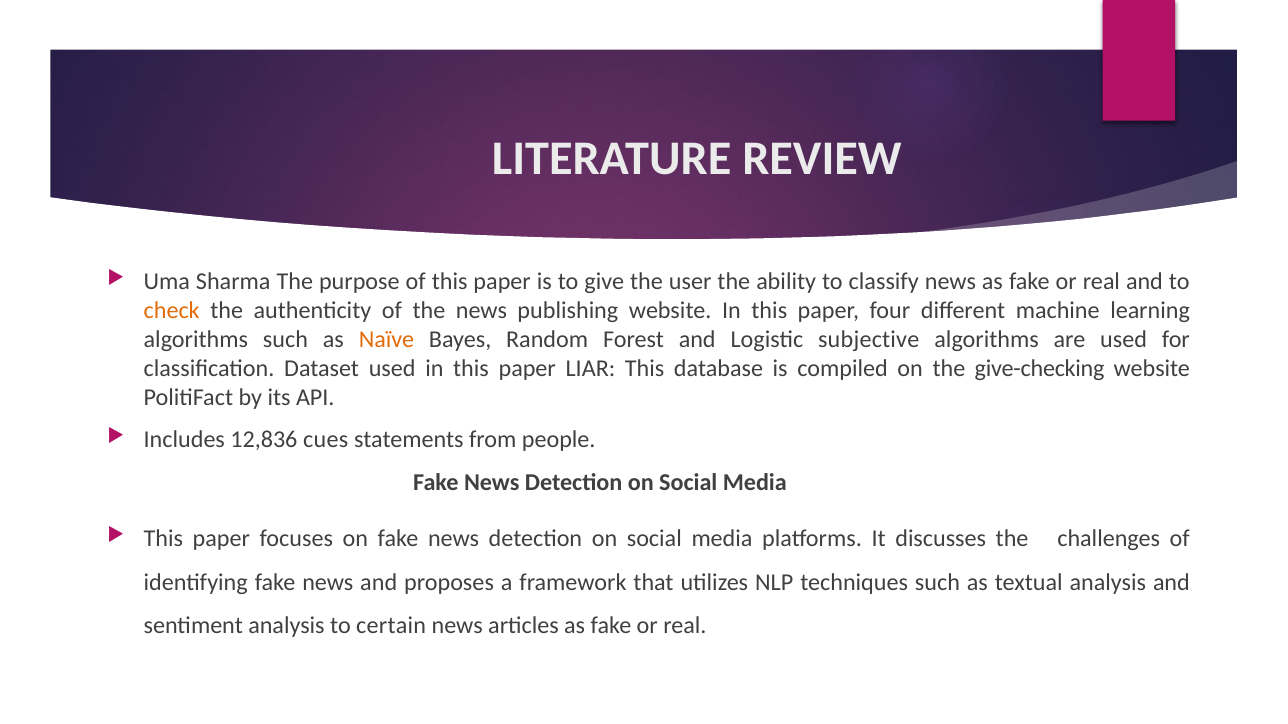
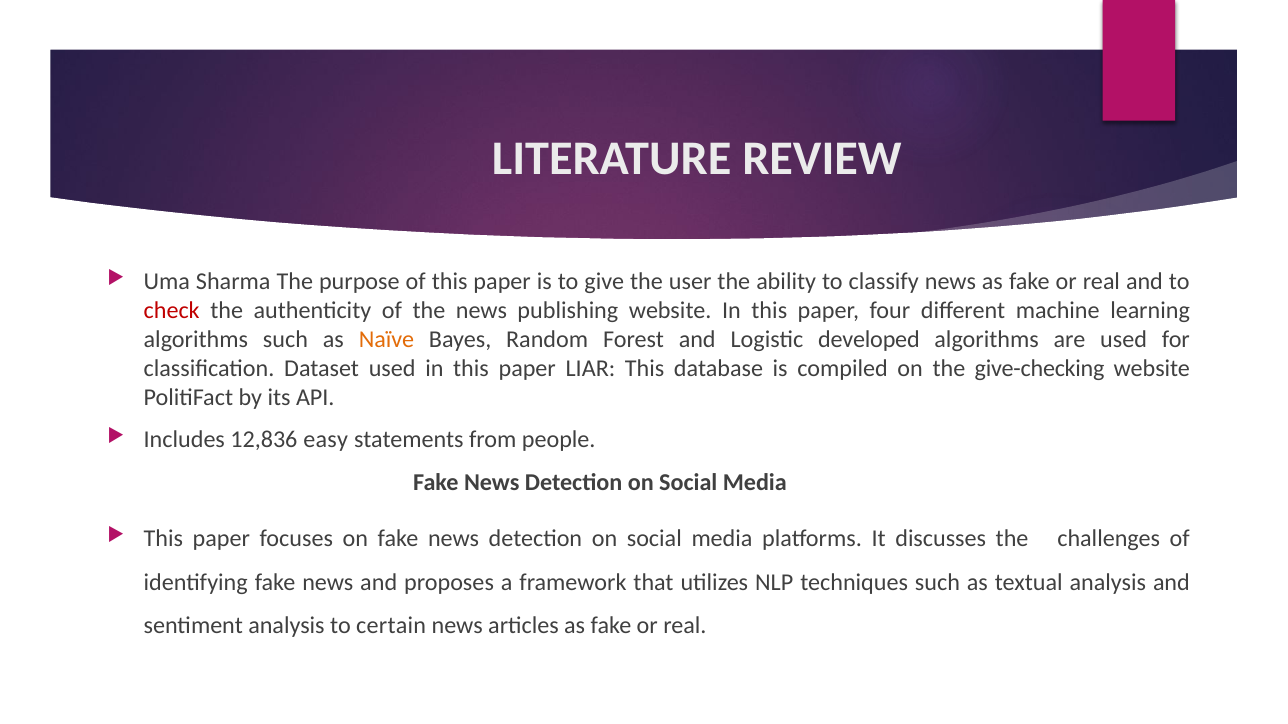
check colour: orange -> red
subjective: subjective -> developed
cues: cues -> easy
